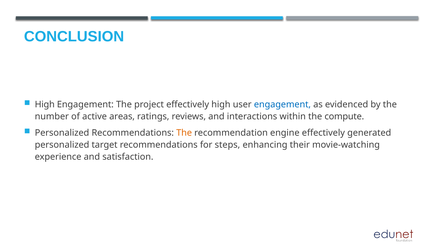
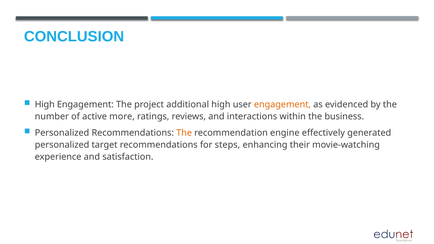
project effectively: effectively -> additional
engagement at (282, 105) colour: blue -> orange
areas: areas -> more
compute: compute -> business
